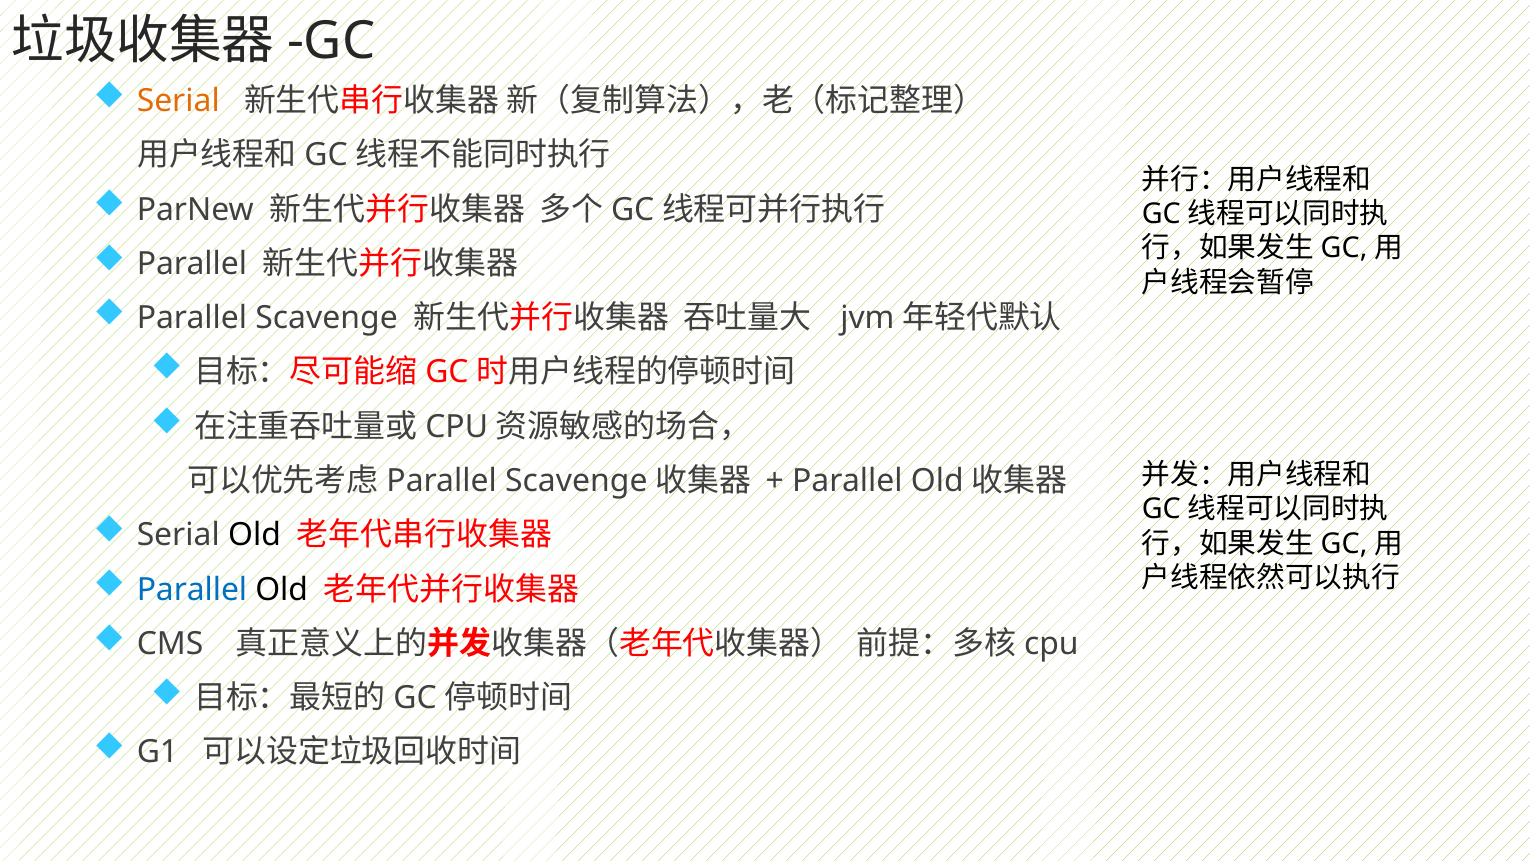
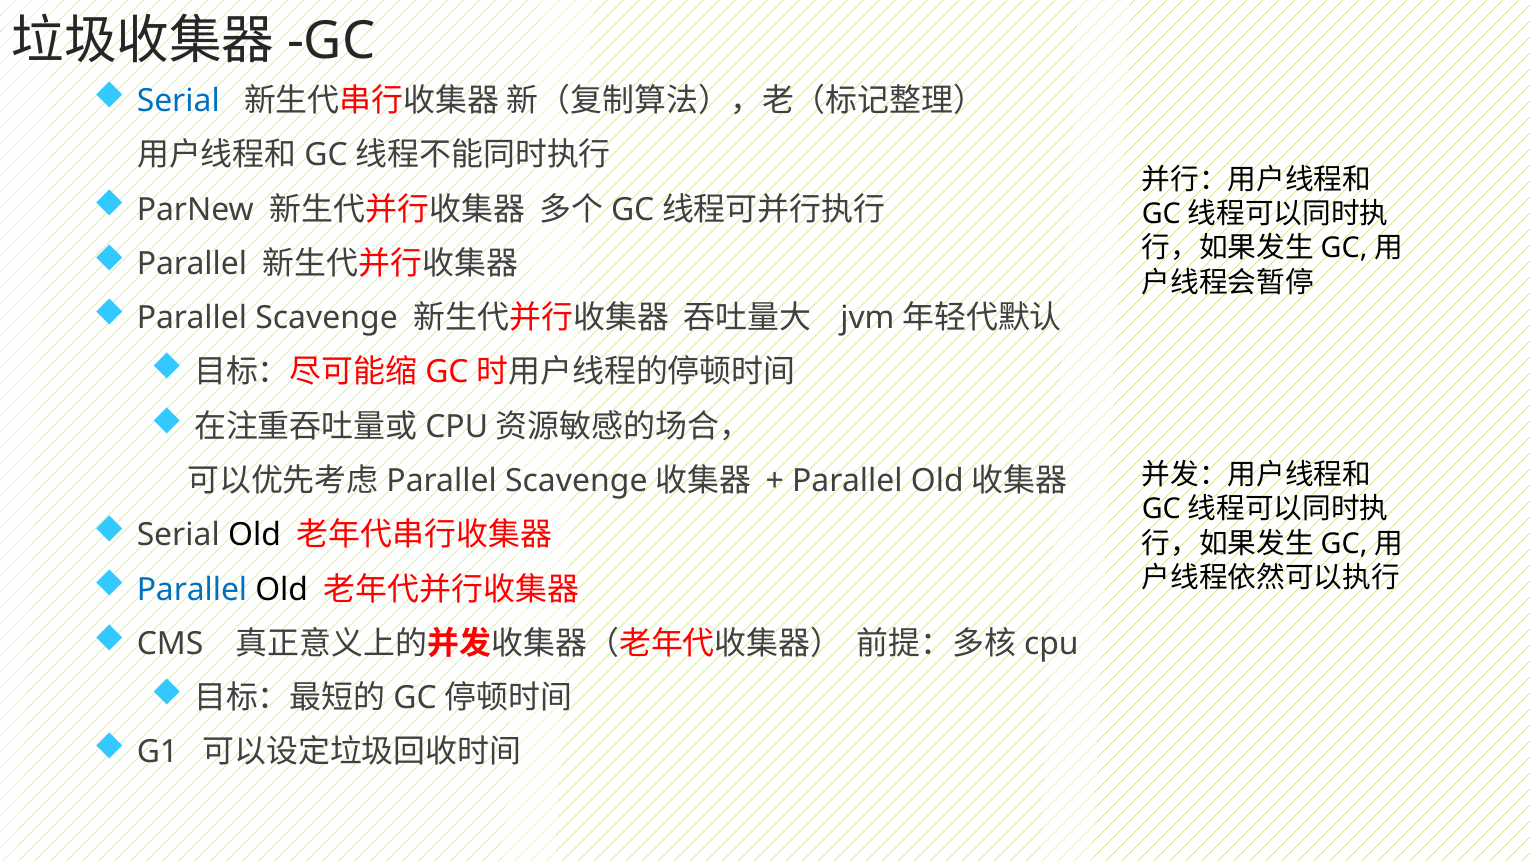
Serial at (178, 101) colour: orange -> blue
